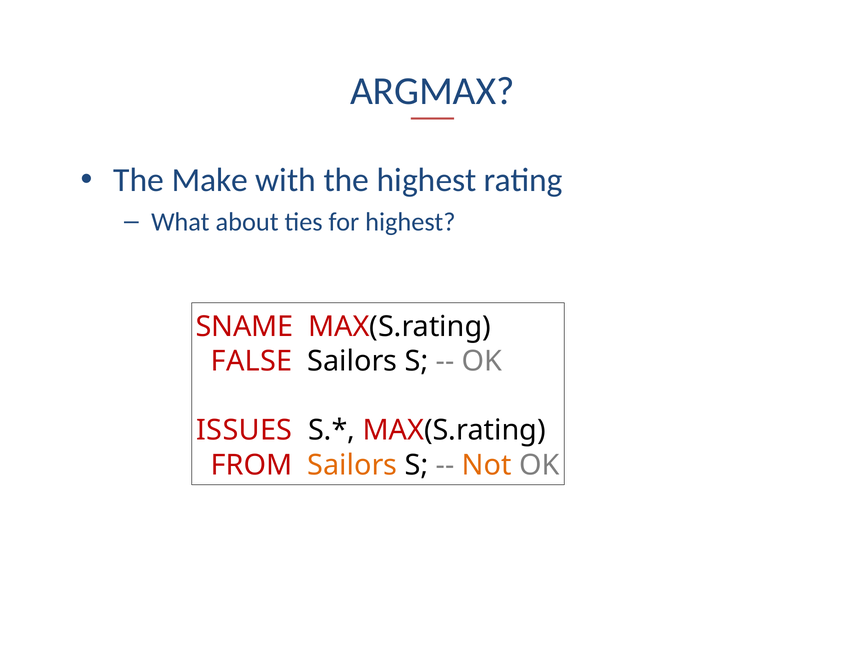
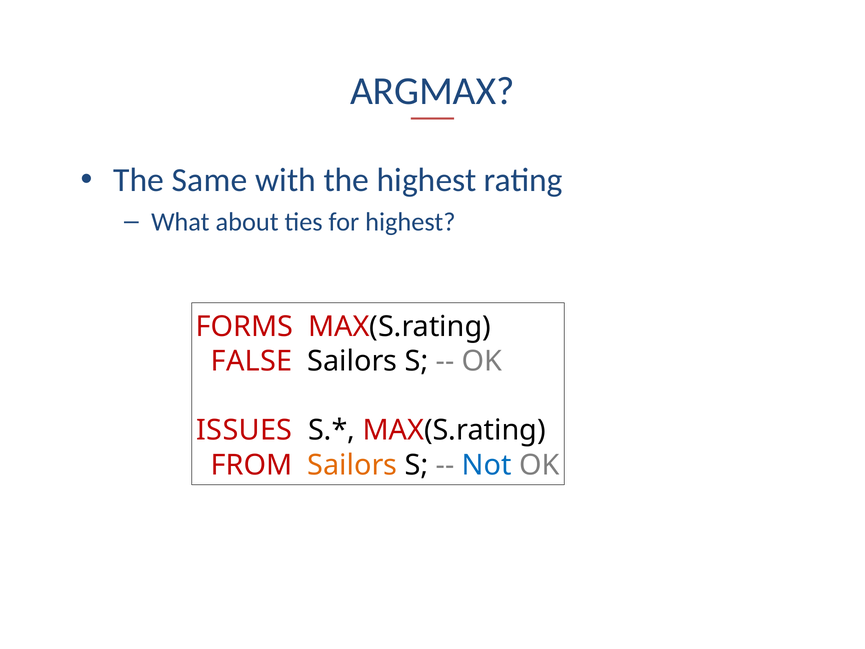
Make: Make -> Same
SNAME: SNAME -> FORMS
Not colour: orange -> blue
